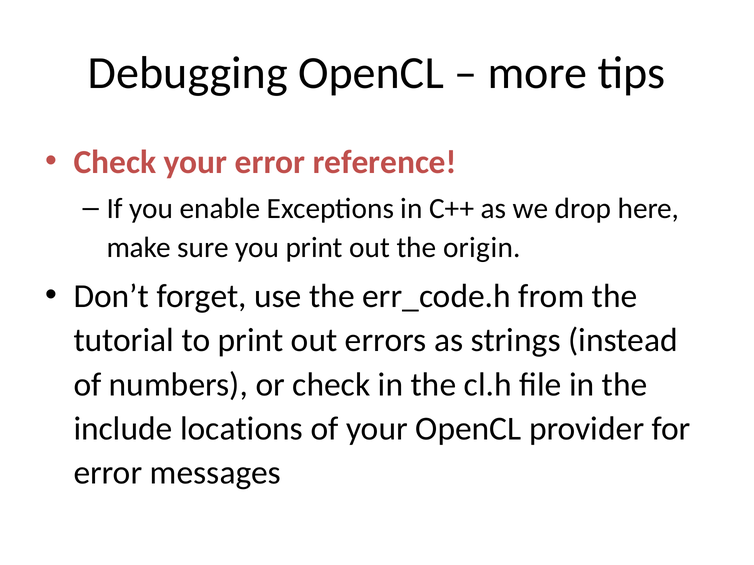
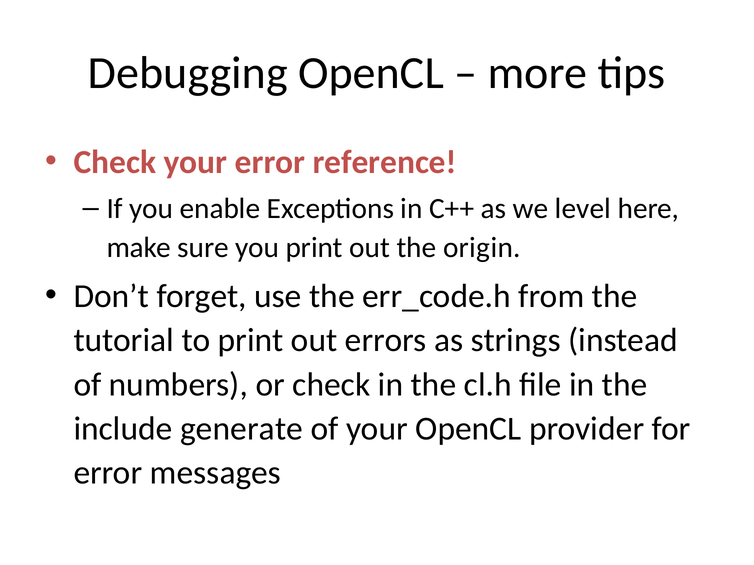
drop: drop -> level
locations: locations -> generate
